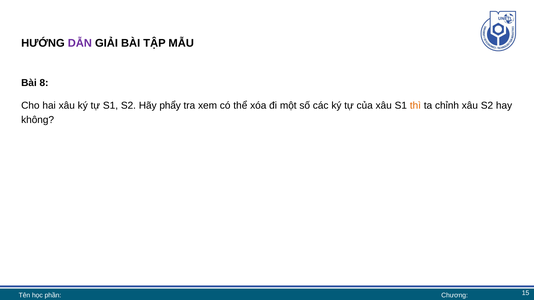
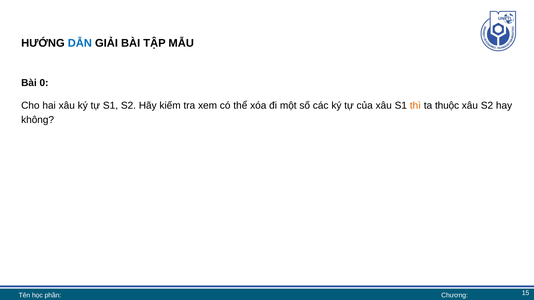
DẪN colour: purple -> blue
8: 8 -> 0
phẩy: phẩy -> kiếm
chỉnh: chỉnh -> thuộc
